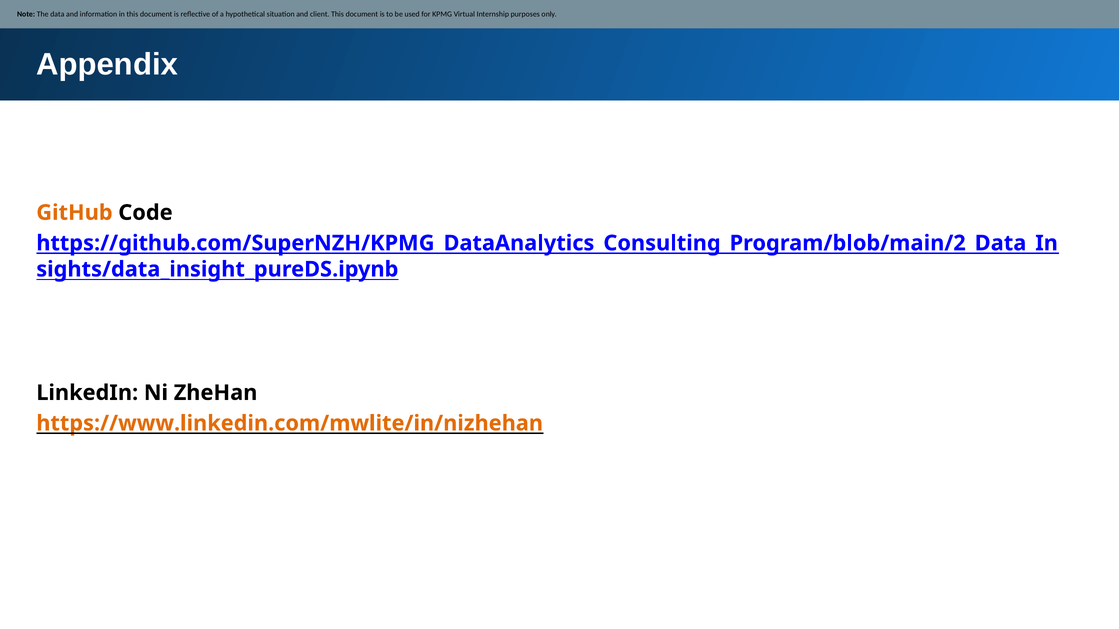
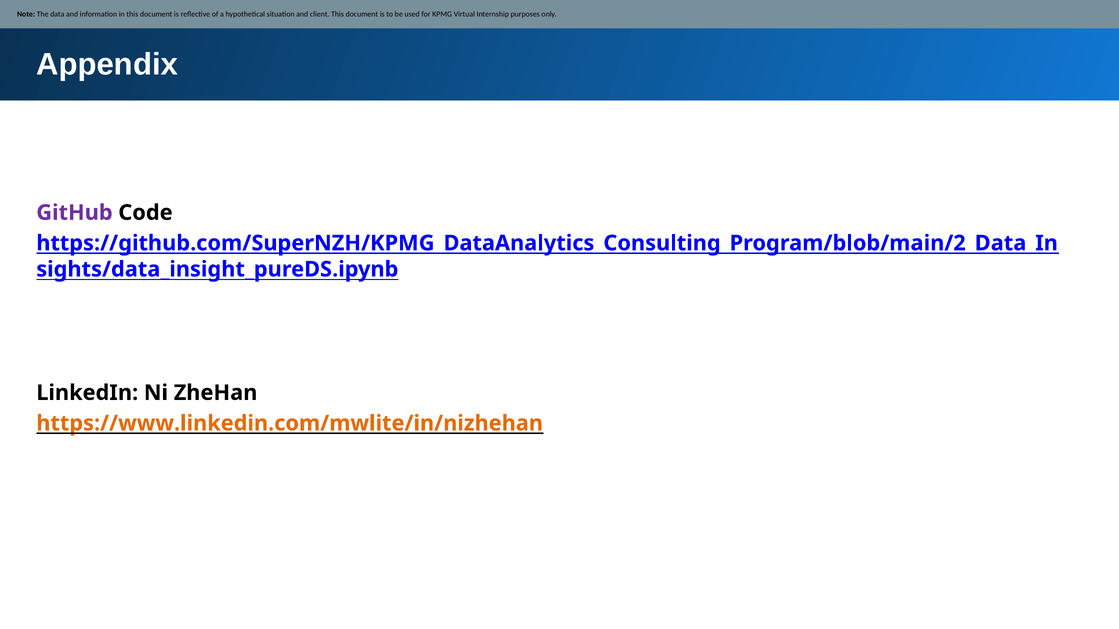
GitHub colour: orange -> purple
